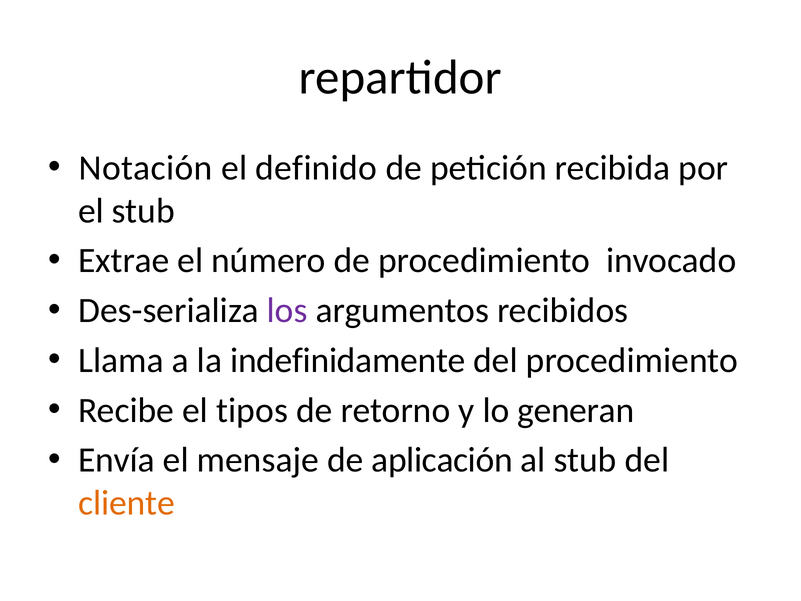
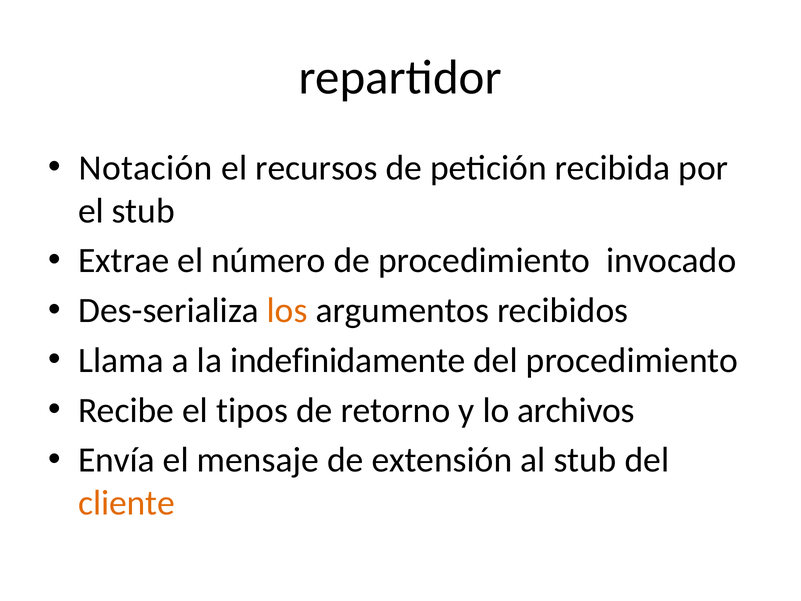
definido: definido -> recursos
los colour: purple -> orange
generan: generan -> archivos
aplicación: aplicación -> extensión
